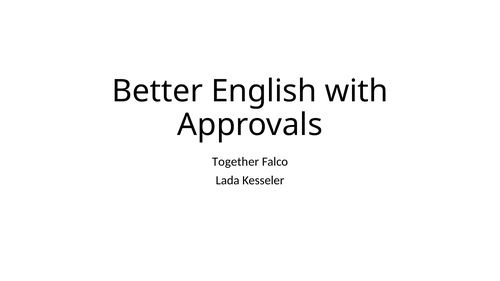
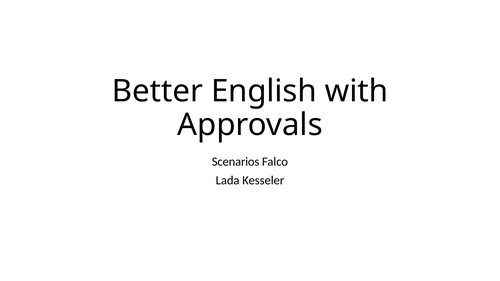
Together: Together -> Scenarios
